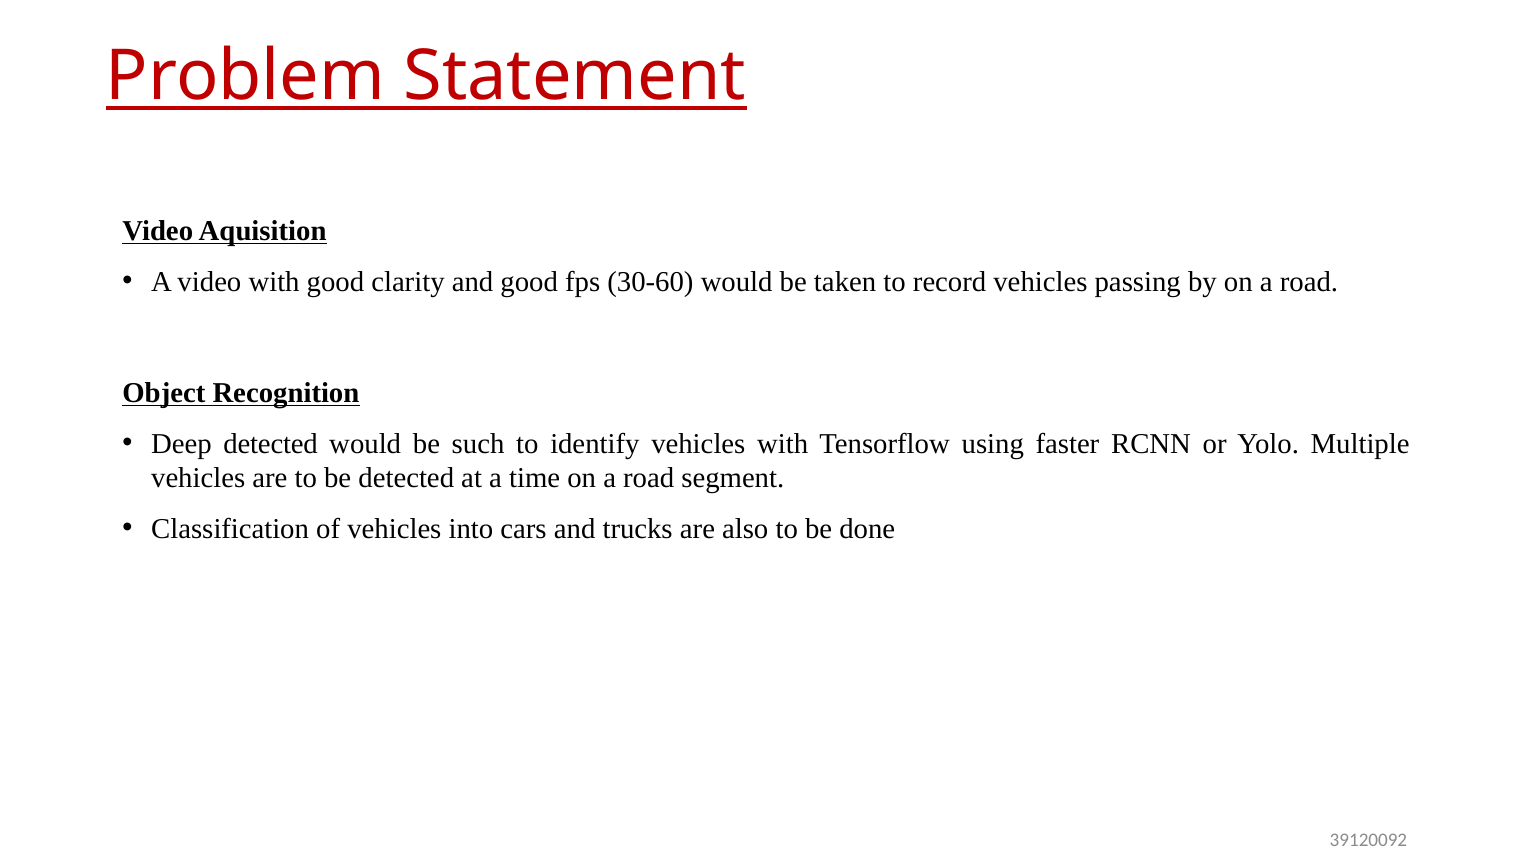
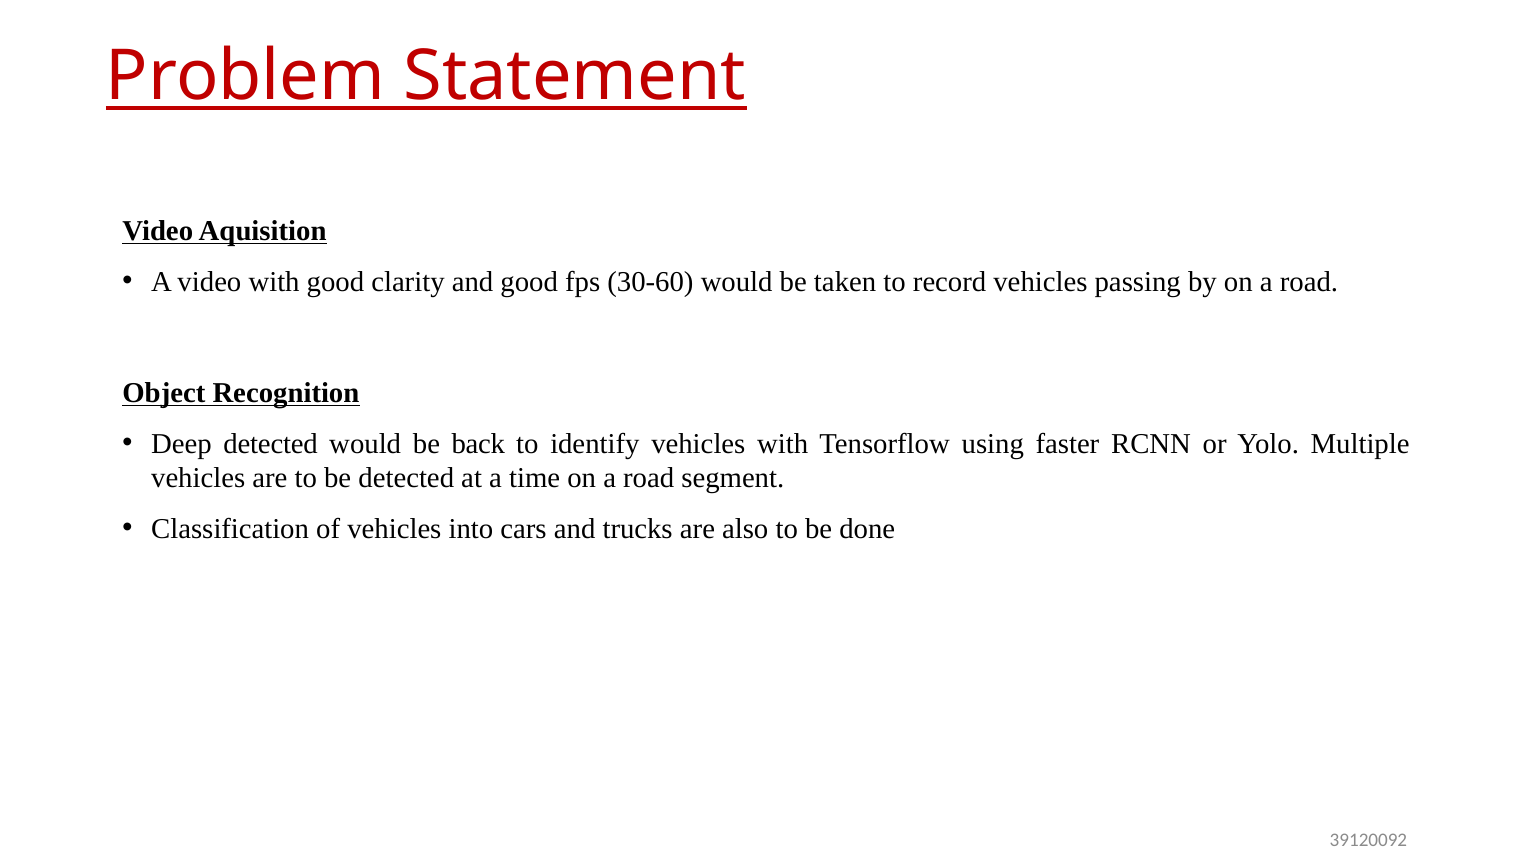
such: such -> back
